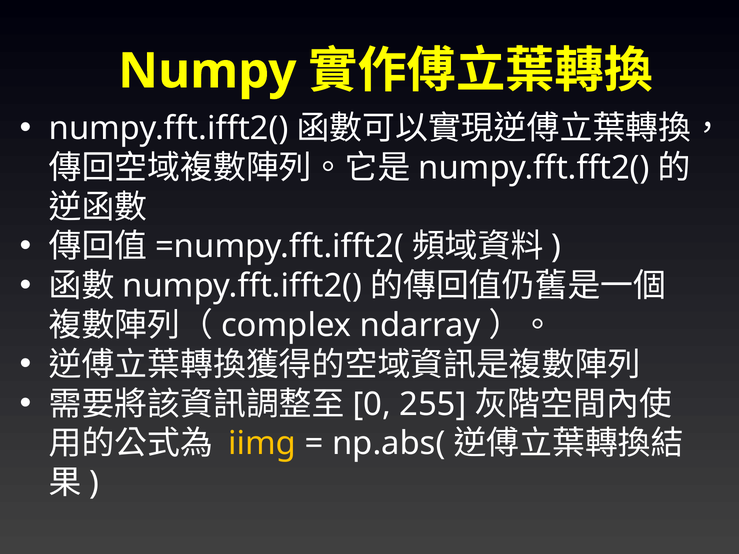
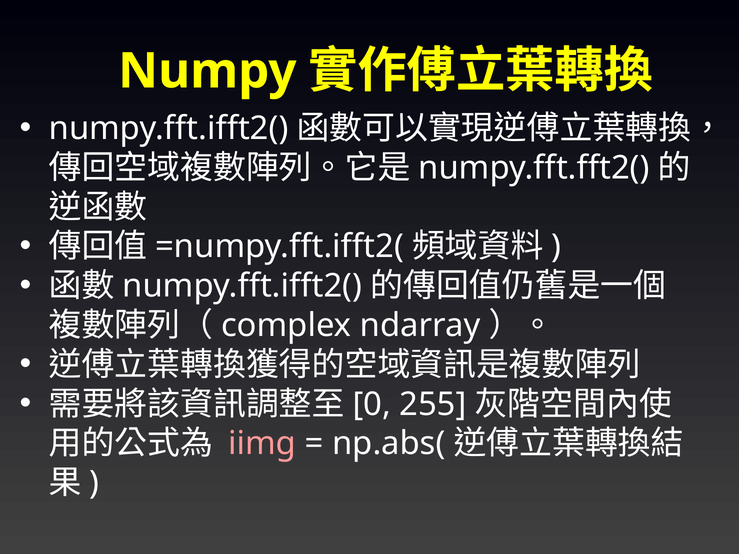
iimg colour: yellow -> pink
